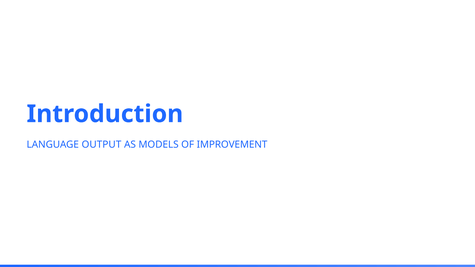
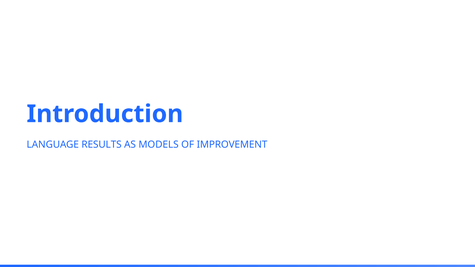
OUTPUT: OUTPUT -> RESULTS
